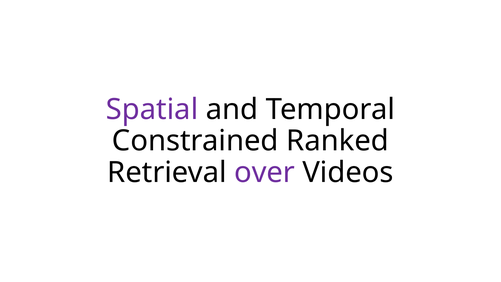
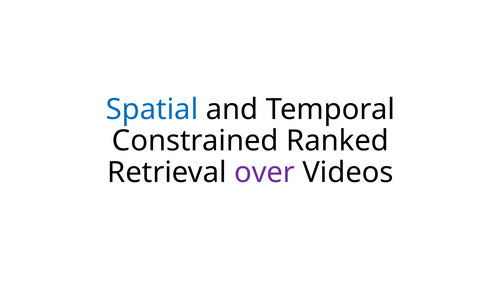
Spatial colour: purple -> blue
